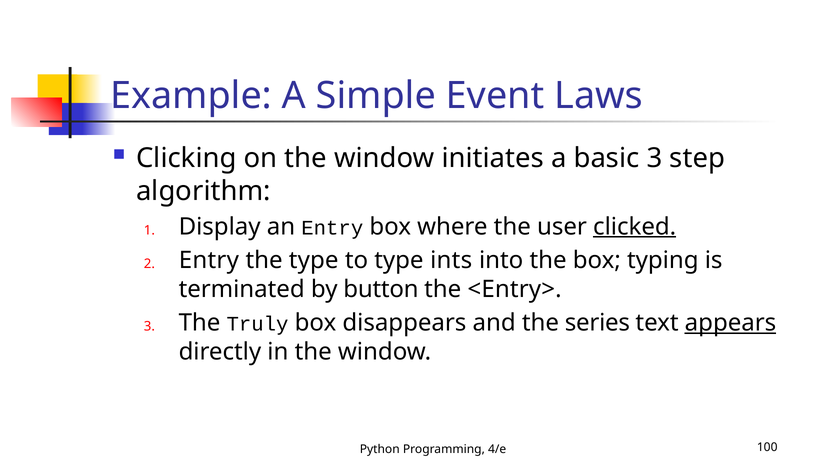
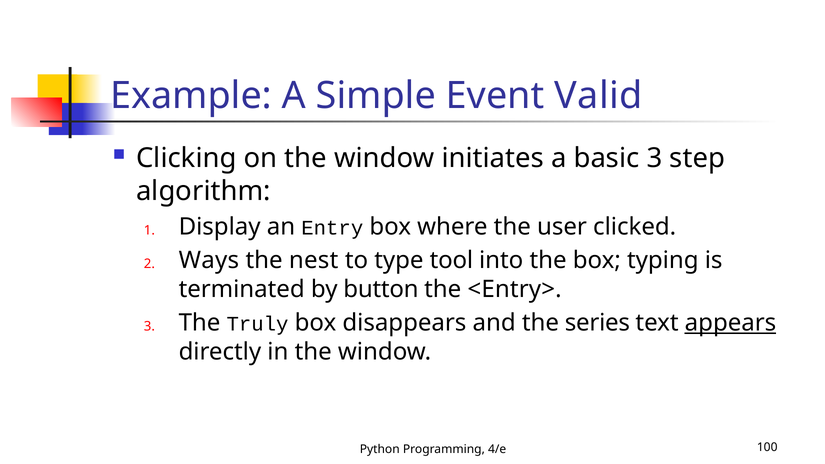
Laws: Laws -> Valid
clicked underline: present -> none
Entry at (209, 260): Entry -> Ways
the type: type -> nest
ints: ints -> tool
